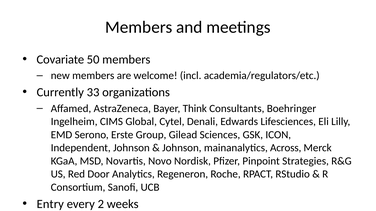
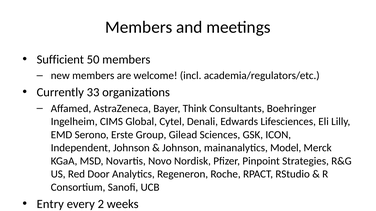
Covariate: Covariate -> Sufficient
Across: Across -> Model
